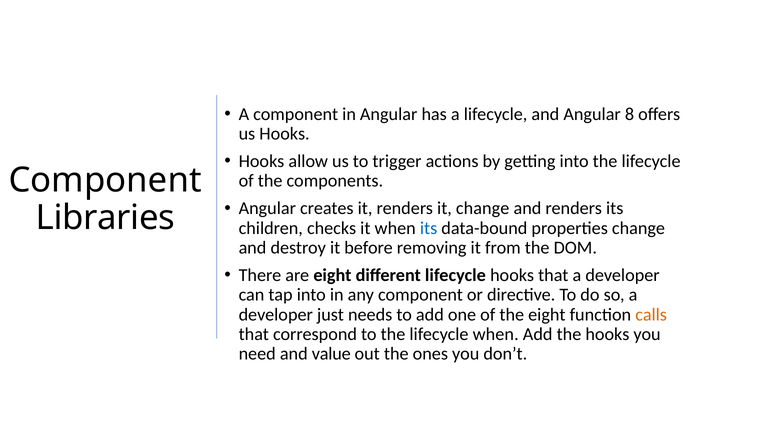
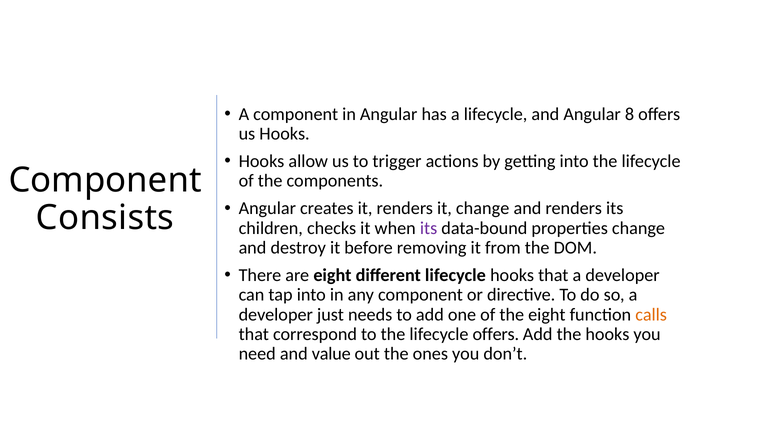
Libraries: Libraries -> Consists
its at (429, 228) colour: blue -> purple
lifecycle when: when -> offers
